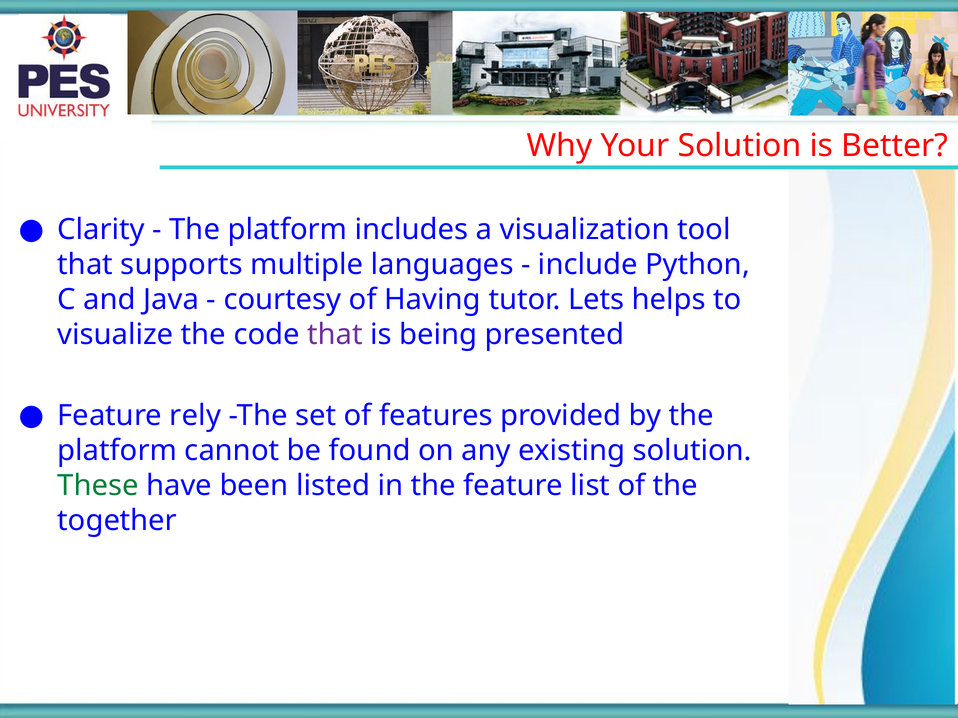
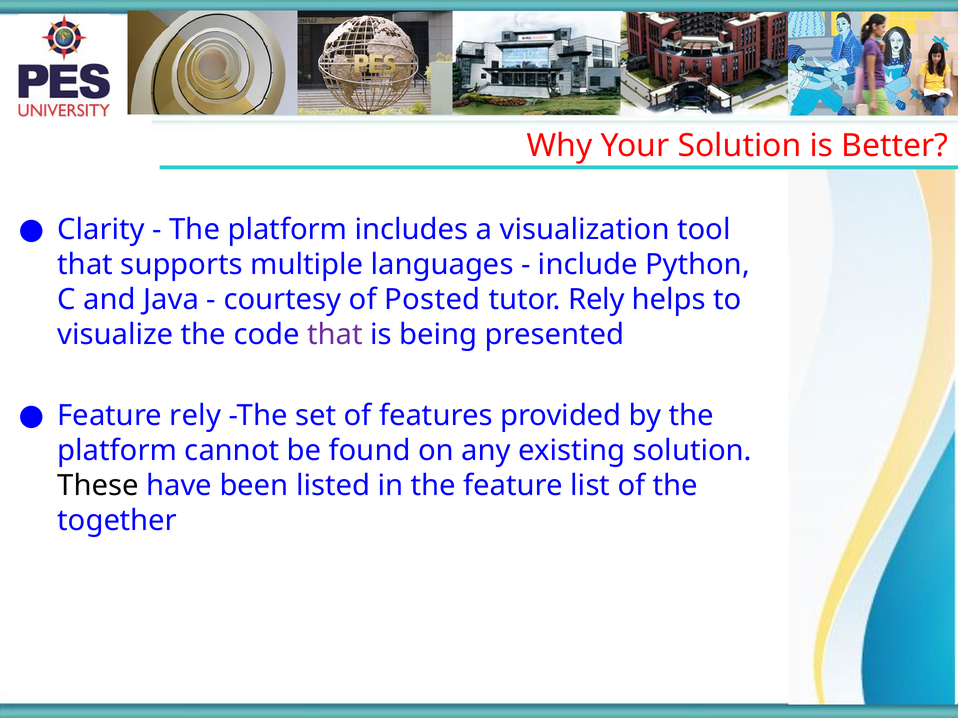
Having: Having -> Posted
tutor Lets: Lets -> Rely
These colour: green -> black
